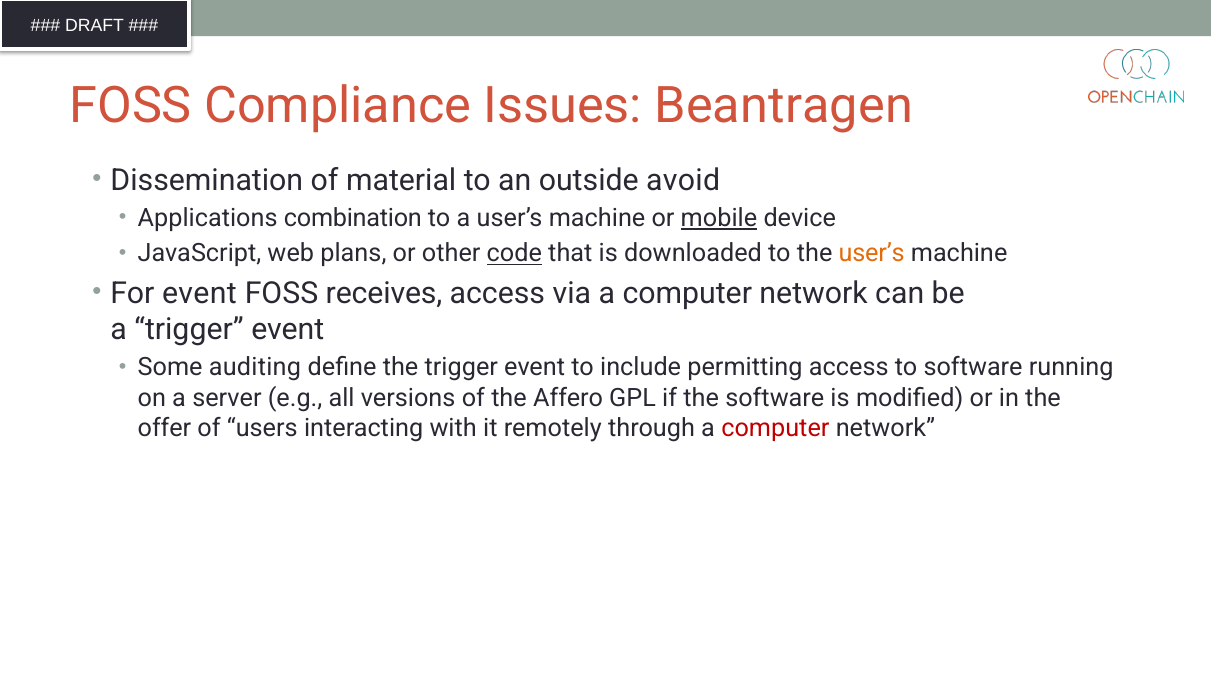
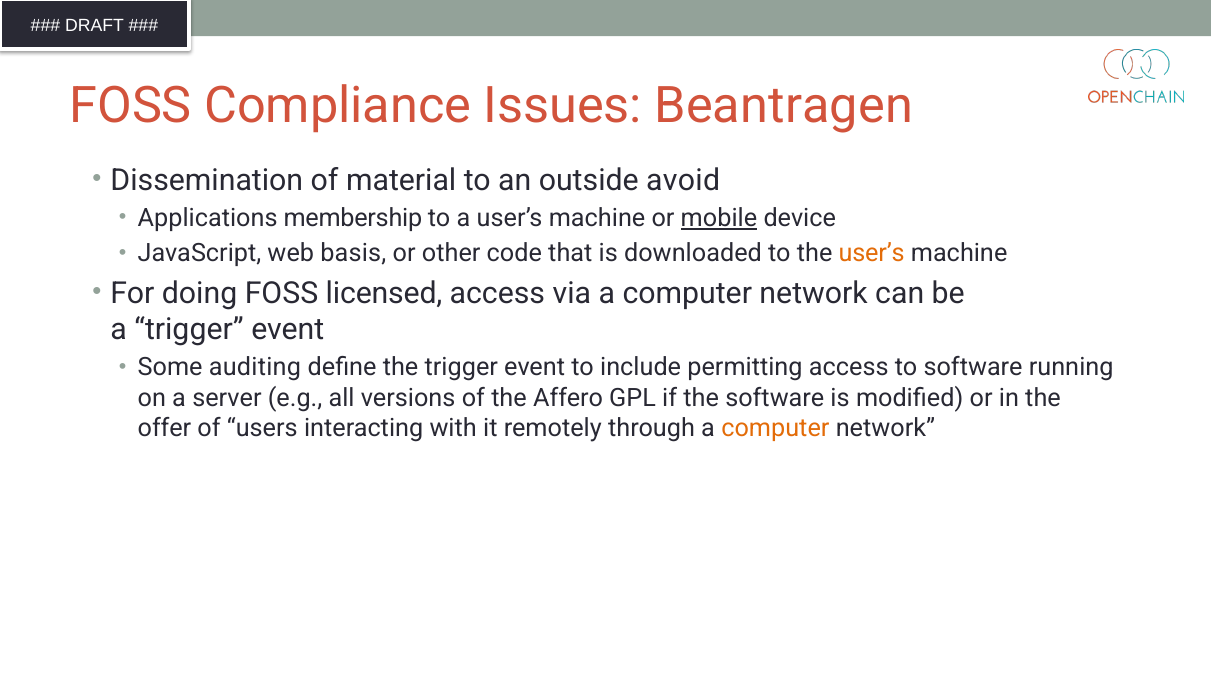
combination: combination -> membership
plans: plans -> basis
code underline: present -> none
For event: event -> doing
receives: receives -> licensed
computer at (775, 428) colour: red -> orange
